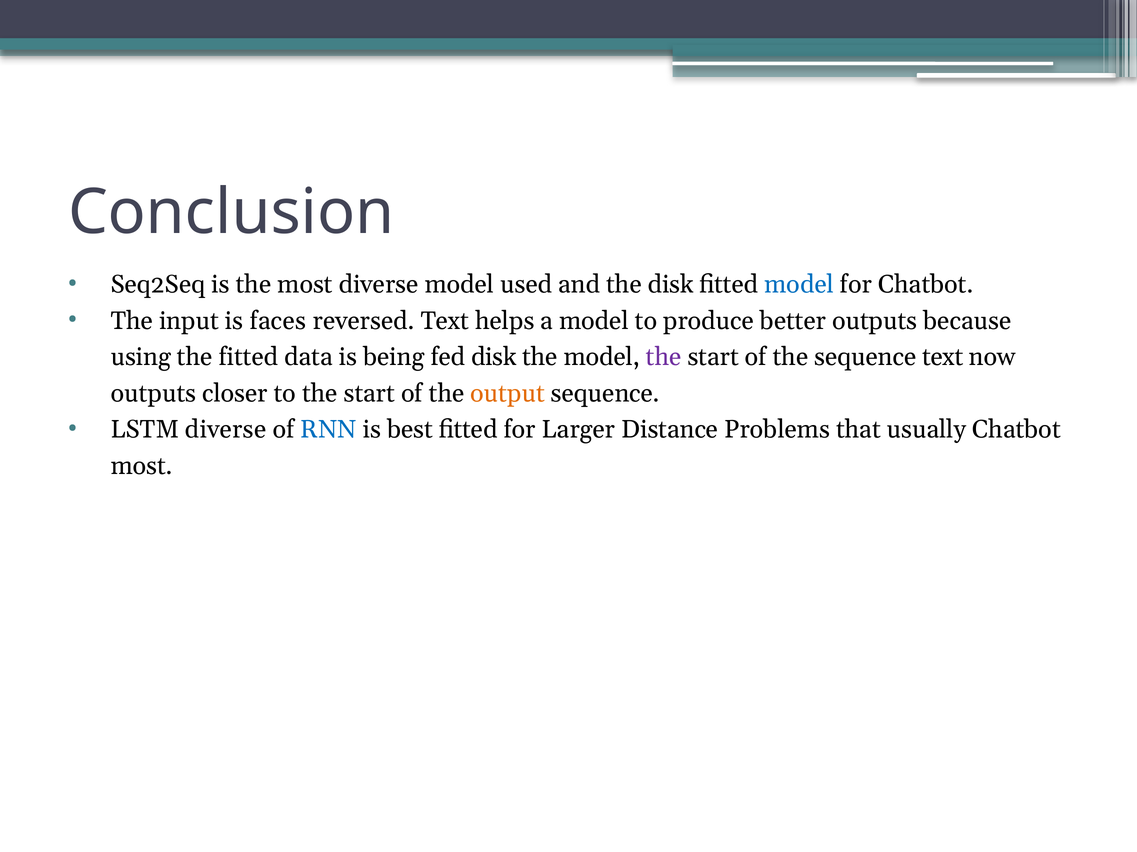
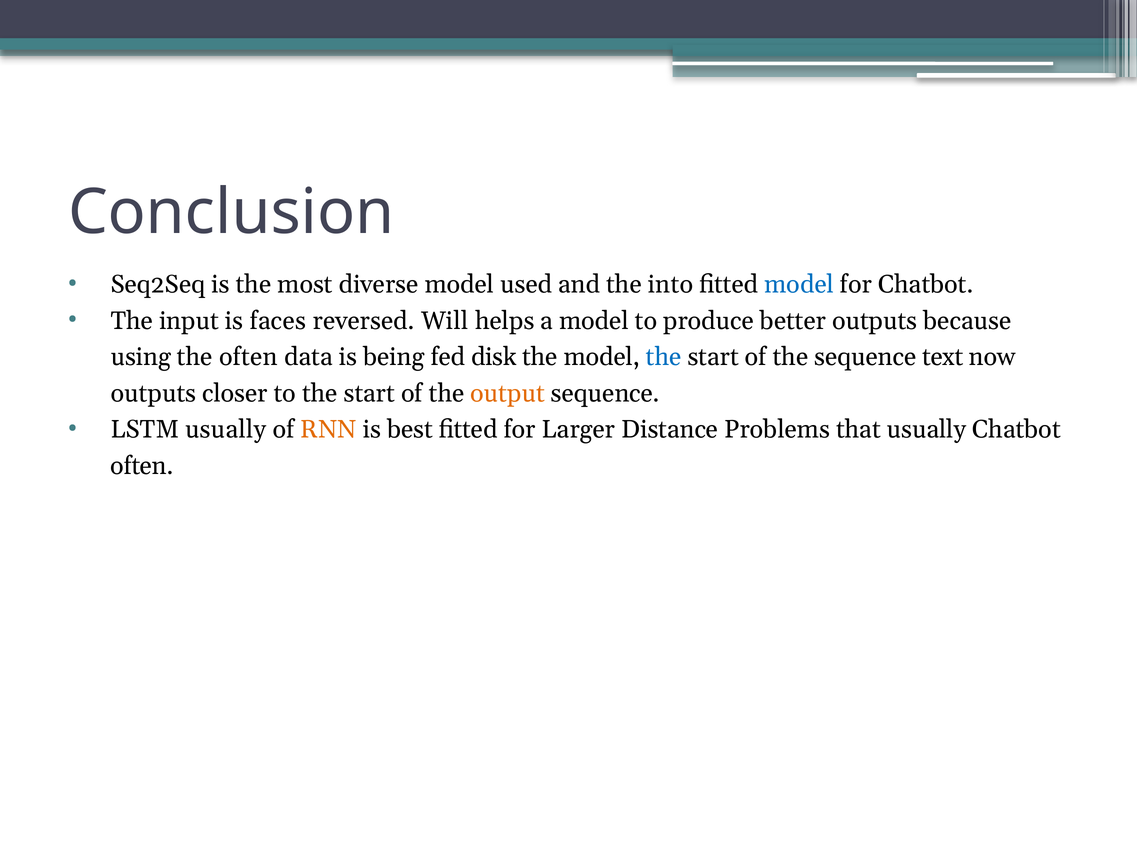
the disk: disk -> into
reversed Text: Text -> Will
the fitted: fitted -> often
the at (664, 357) colour: purple -> blue
LSTM diverse: diverse -> usually
RNN colour: blue -> orange
most at (142, 466): most -> often
